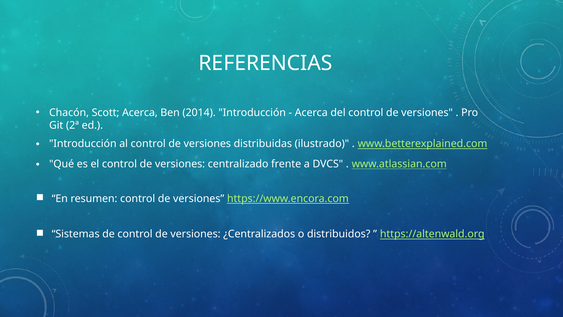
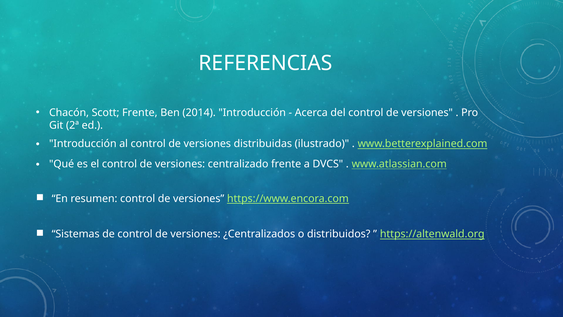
Scott Acerca: Acerca -> Frente
